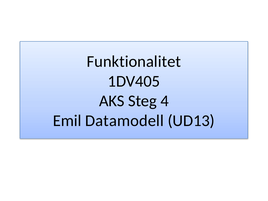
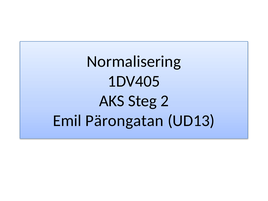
Funktionalitet: Funktionalitet -> Normalisering
4: 4 -> 2
Datamodell: Datamodell -> Pärongatan
